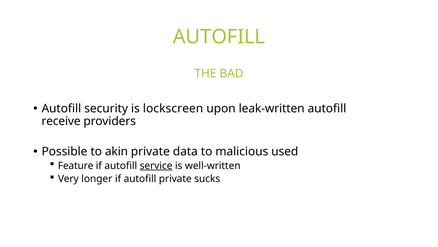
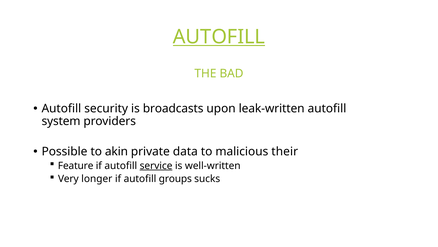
AUTOFILL at (219, 37) underline: none -> present
lockscreen: lockscreen -> broadcasts
receive: receive -> system
used: used -> their
autofill private: private -> groups
